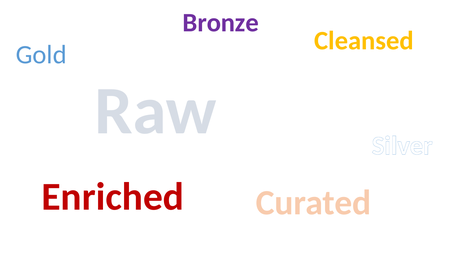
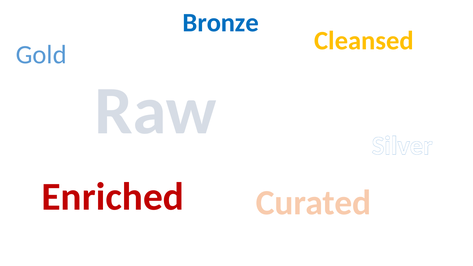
Bronze colour: purple -> blue
